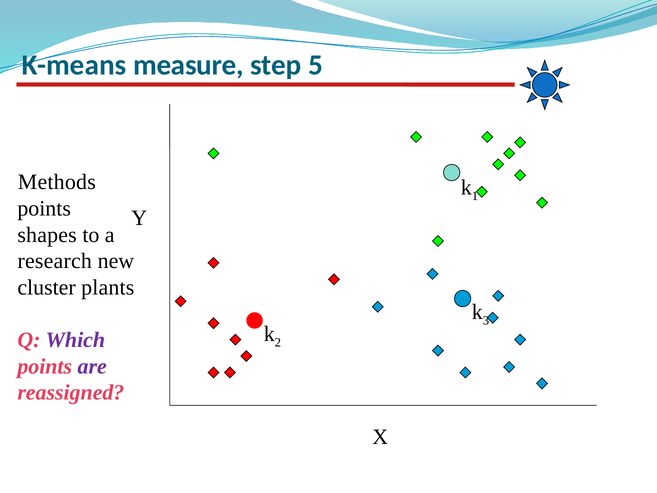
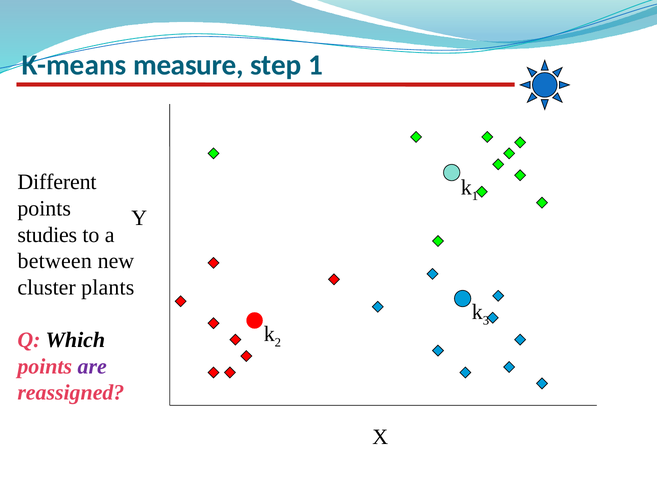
step 5: 5 -> 1
Methods: Methods -> Different
shapes: shapes -> studies
research: research -> between
Which colour: purple -> black
